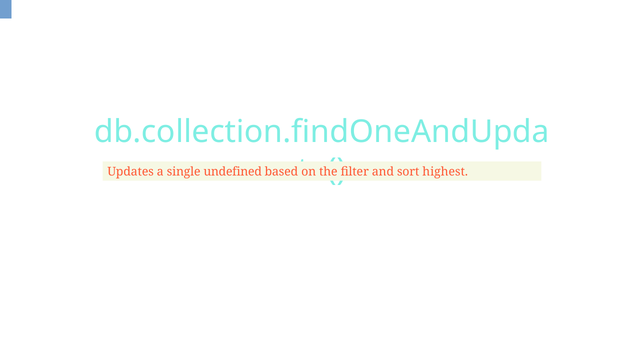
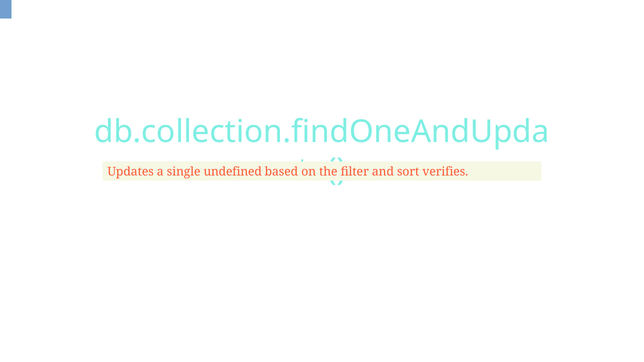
highest: highest -> verifies
